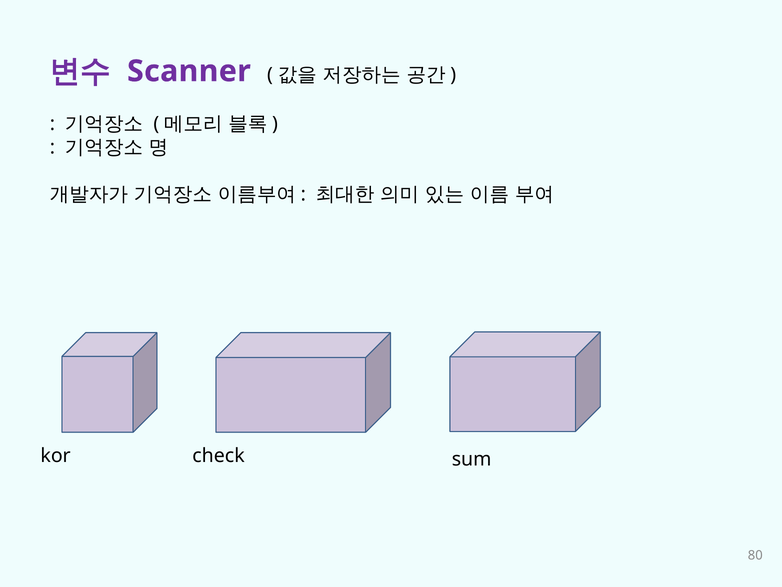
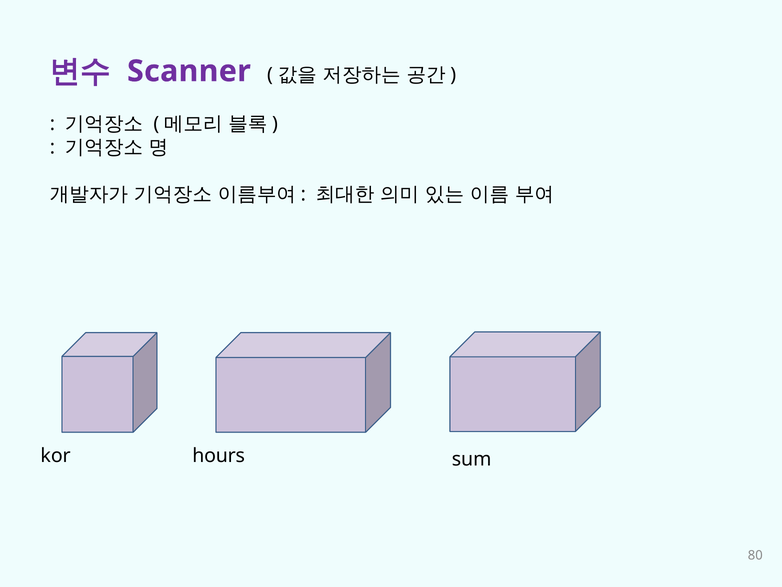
check: check -> hours
